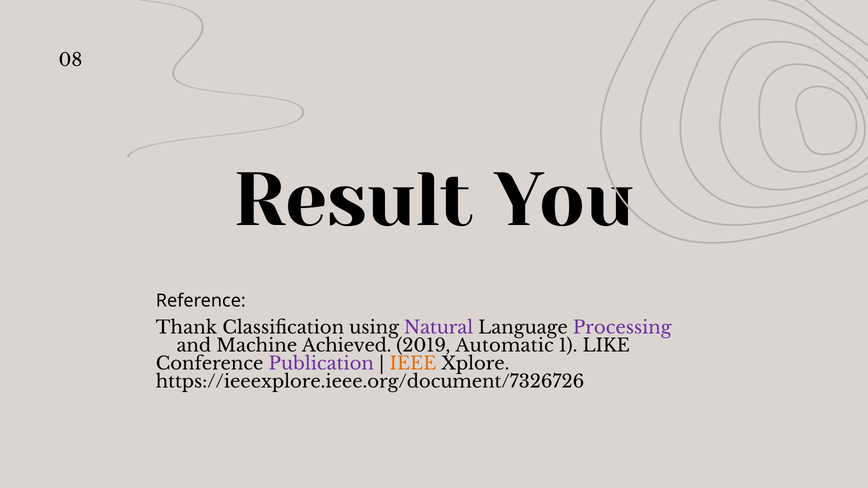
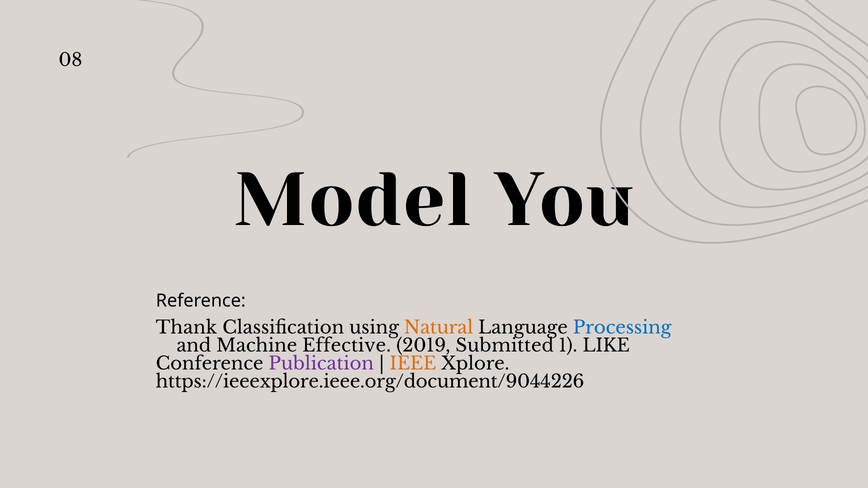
Result: Result -> Model
Natural colour: purple -> orange
Processing colour: purple -> blue
Achieved: Achieved -> Effective
Automatic: Automatic -> Submitted
https://ieeexplore.ieee.org/document/7326726: https://ieeexplore.ieee.org/document/7326726 -> https://ieeexplore.ieee.org/document/9044226
